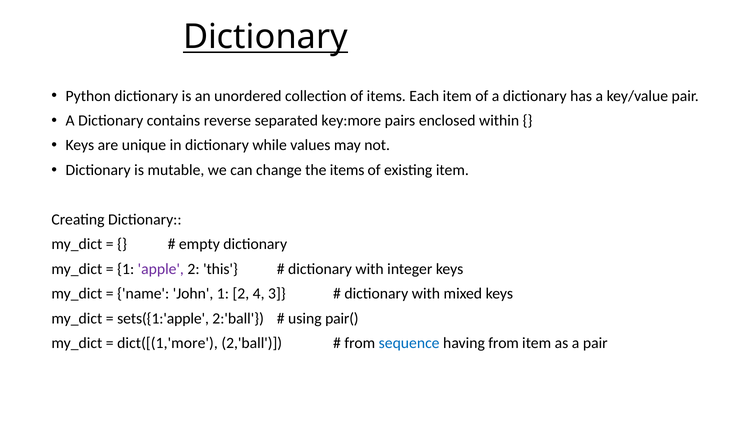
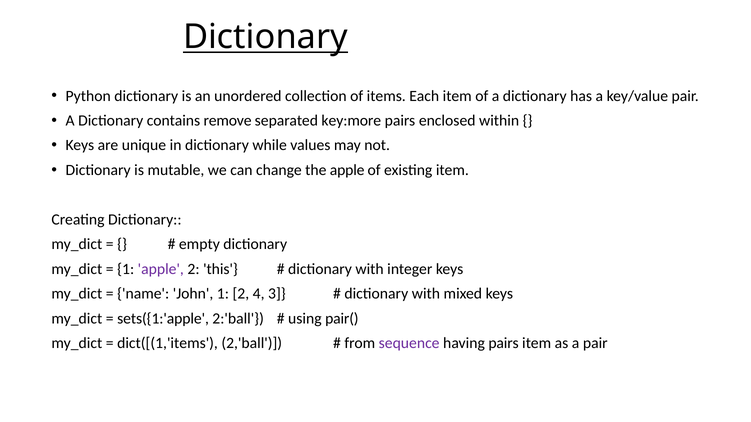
reverse: reverse -> remove
the items: items -> apple
dict([(1,'more: dict([(1,'more -> dict([(1,'items
sequence colour: blue -> purple
having from: from -> pairs
